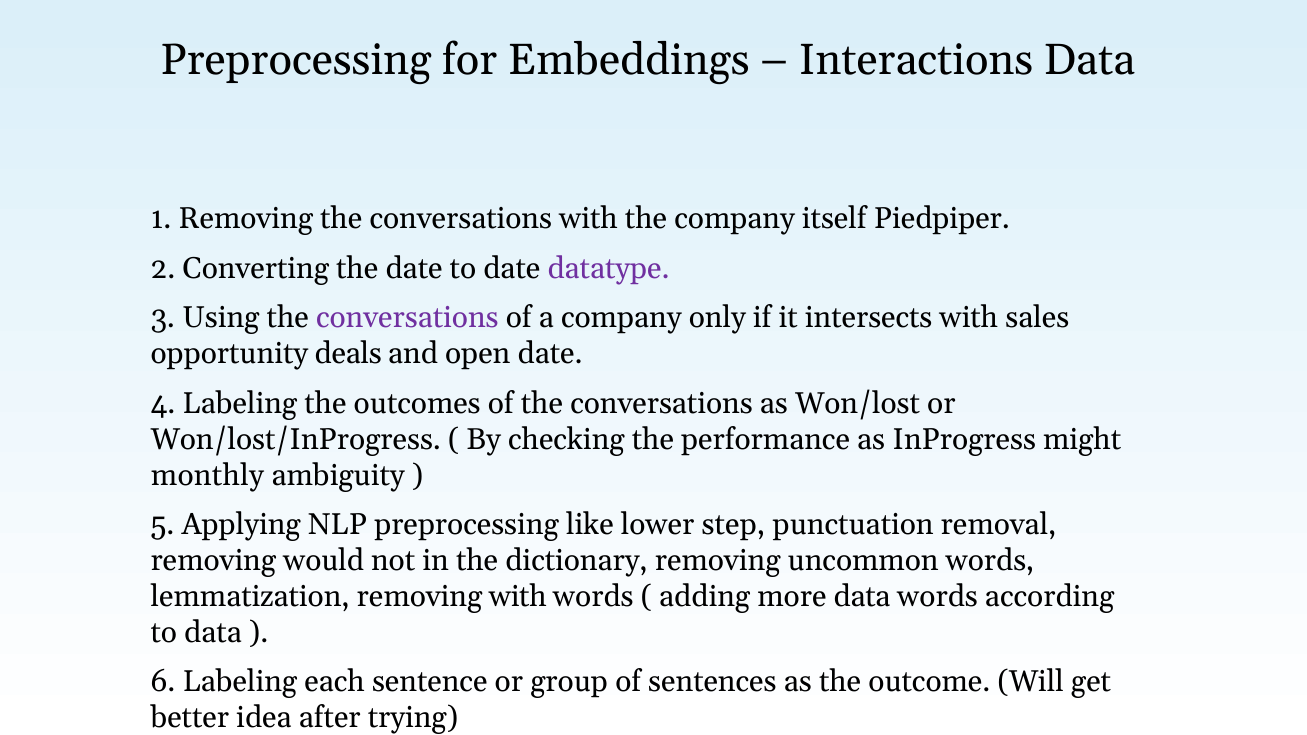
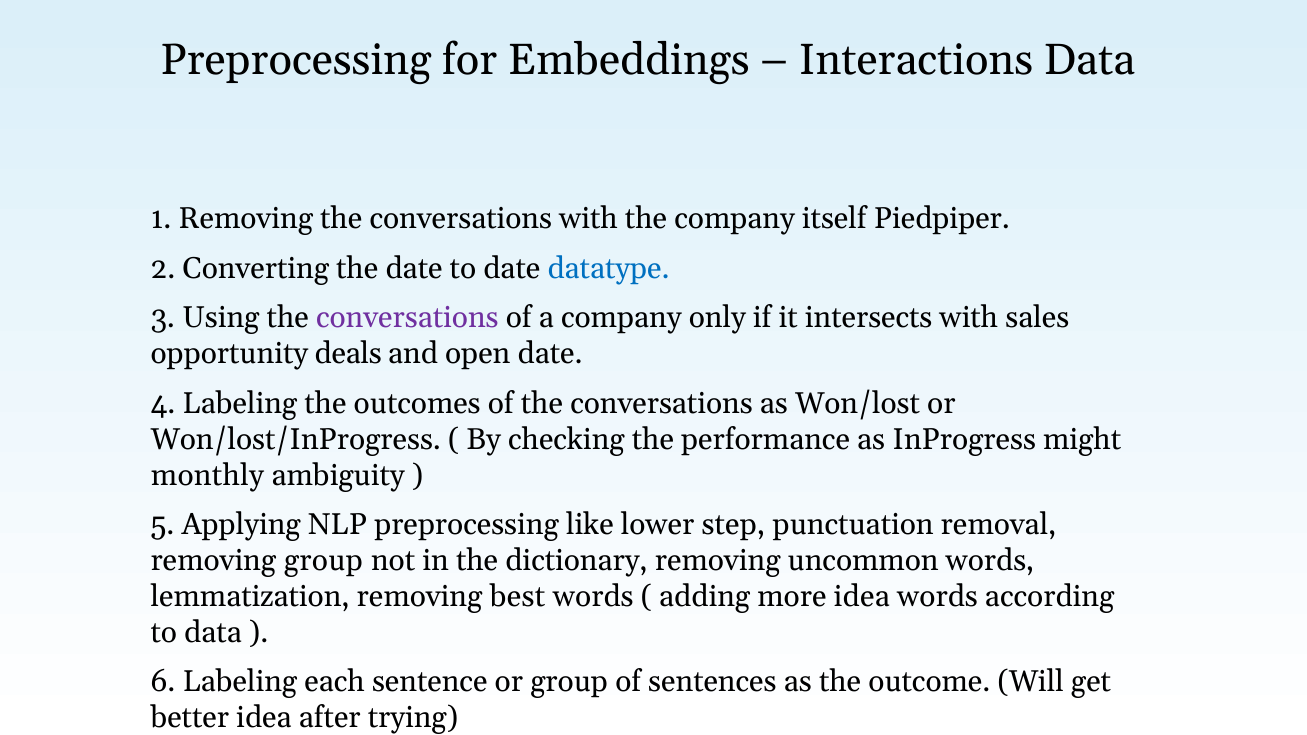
datatype colour: purple -> blue
removing would: would -> group
removing with: with -> best
more data: data -> idea
